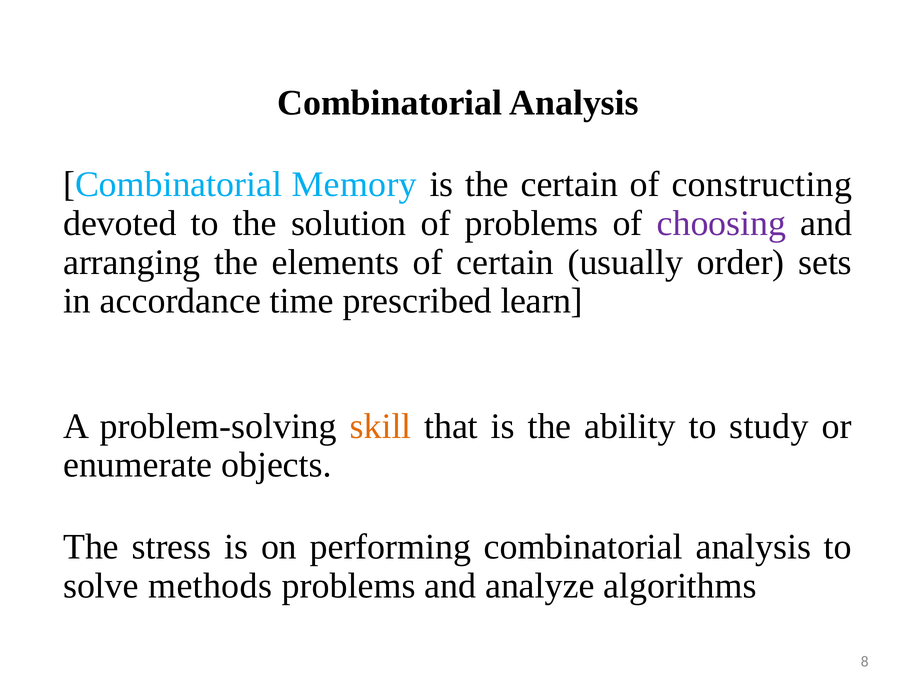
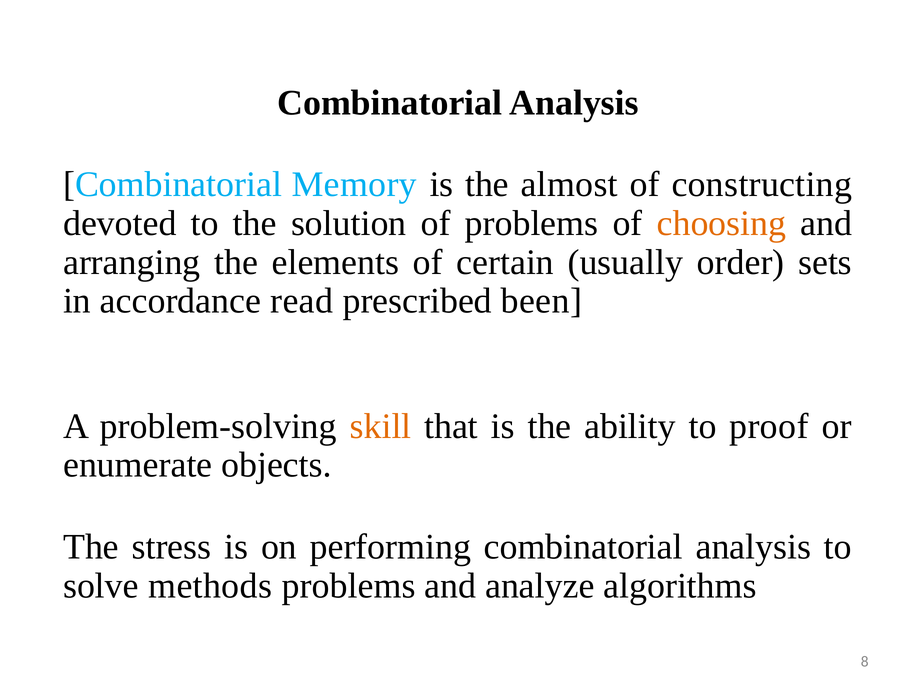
the certain: certain -> almost
choosing colour: purple -> orange
time: time -> read
learn: learn -> been
study: study -> proof
